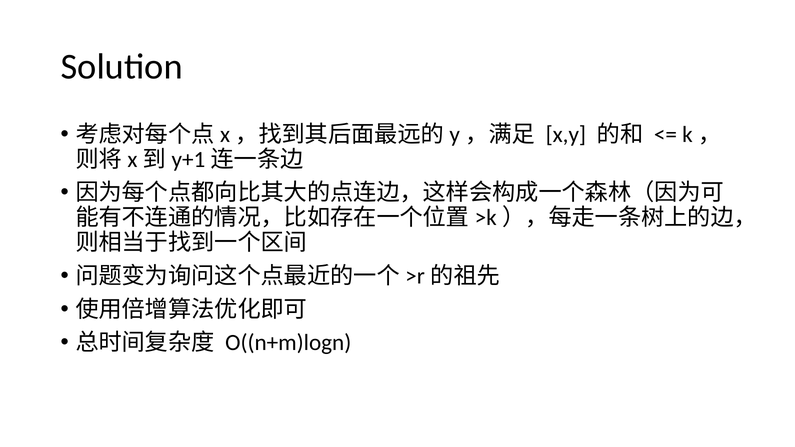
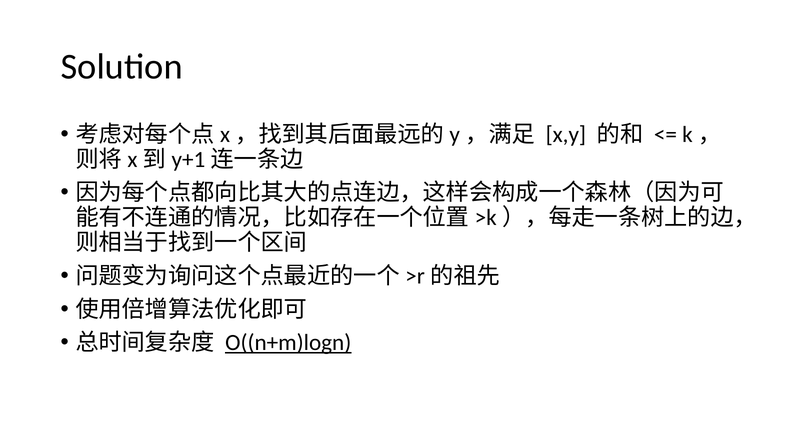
O((n+m)logn underline: none -> present
